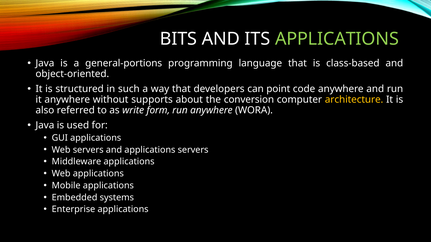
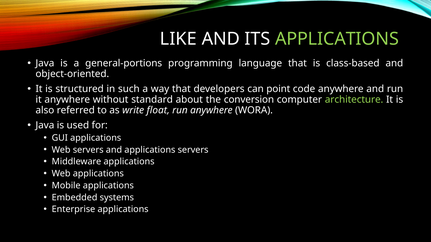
BITS: BITS -> LIKE
supports: supports -> standard
architecture colour: yellow -> light green
form: form -> float
